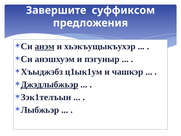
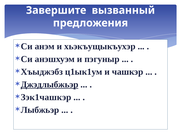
суффиксом: суффиксом -> вызванный
анэм underline: present -> none
Зэк1телъын: Зэк1телъын -> Зэк1чашкэр
